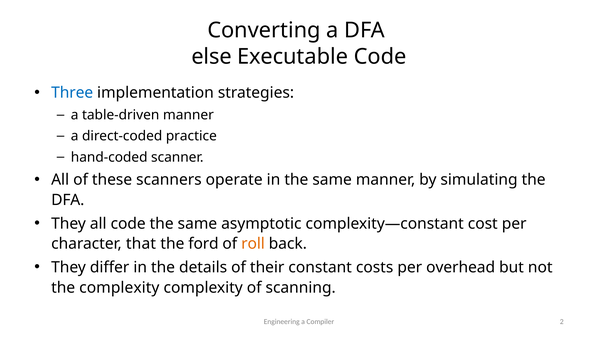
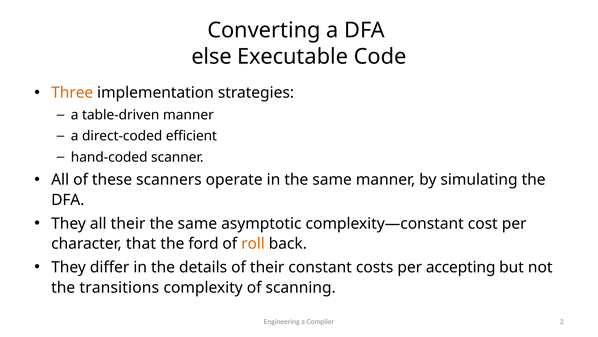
Three colour: blue -> orange
practice: practice -> efficient
all code: code -> their
overhead: overhead -> accepting
the complexity: complexity -> transitions
